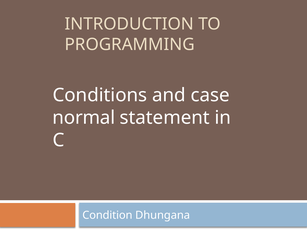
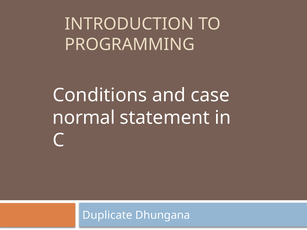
Condition: Condition -> Duplicate
